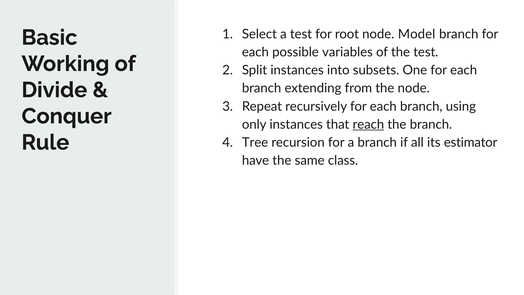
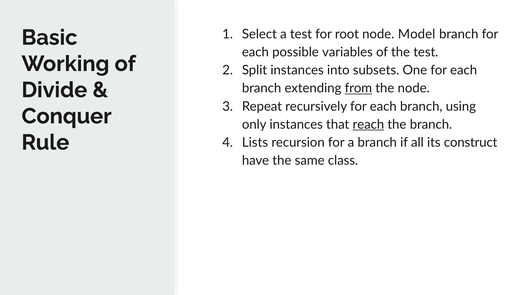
from underline: none -> present
Tree: Tree -> Lists
estimator: estimator -> construct
